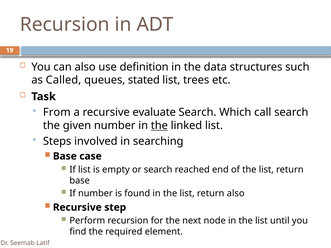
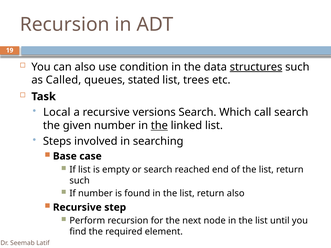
definition: definition -> condition
structures underline: none -> present
From: From -> Local
evaluate: evaluate -> versions
base at (80, 181): base -> such
